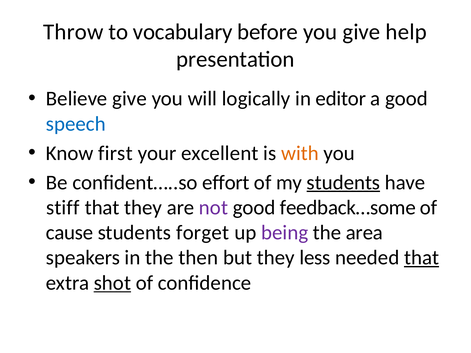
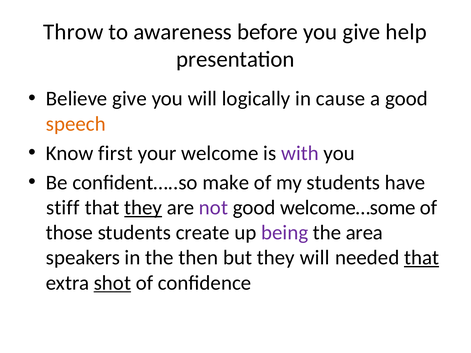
vocabulary: vocabulary -> awareness
editor: editor -> cause
speech colour: blue -> orange
excellent: excellent -> welcome
with colour: orange -> purple
effort: effort -> make
students at (343, 183) underline: present -> none
they at (143, 208) underline: none -> present
feedback…some: feedback…some -> welcome…some
cause: cause -> those
forget: forget -> create
they less: less -> will
